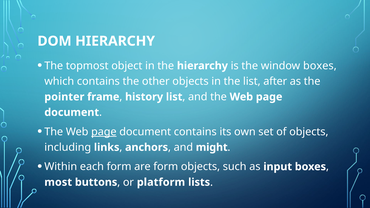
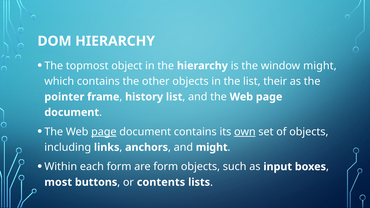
window boxes: boxes -> might
after: after -> their
own underline: none -> present
platform: platform -> contents
